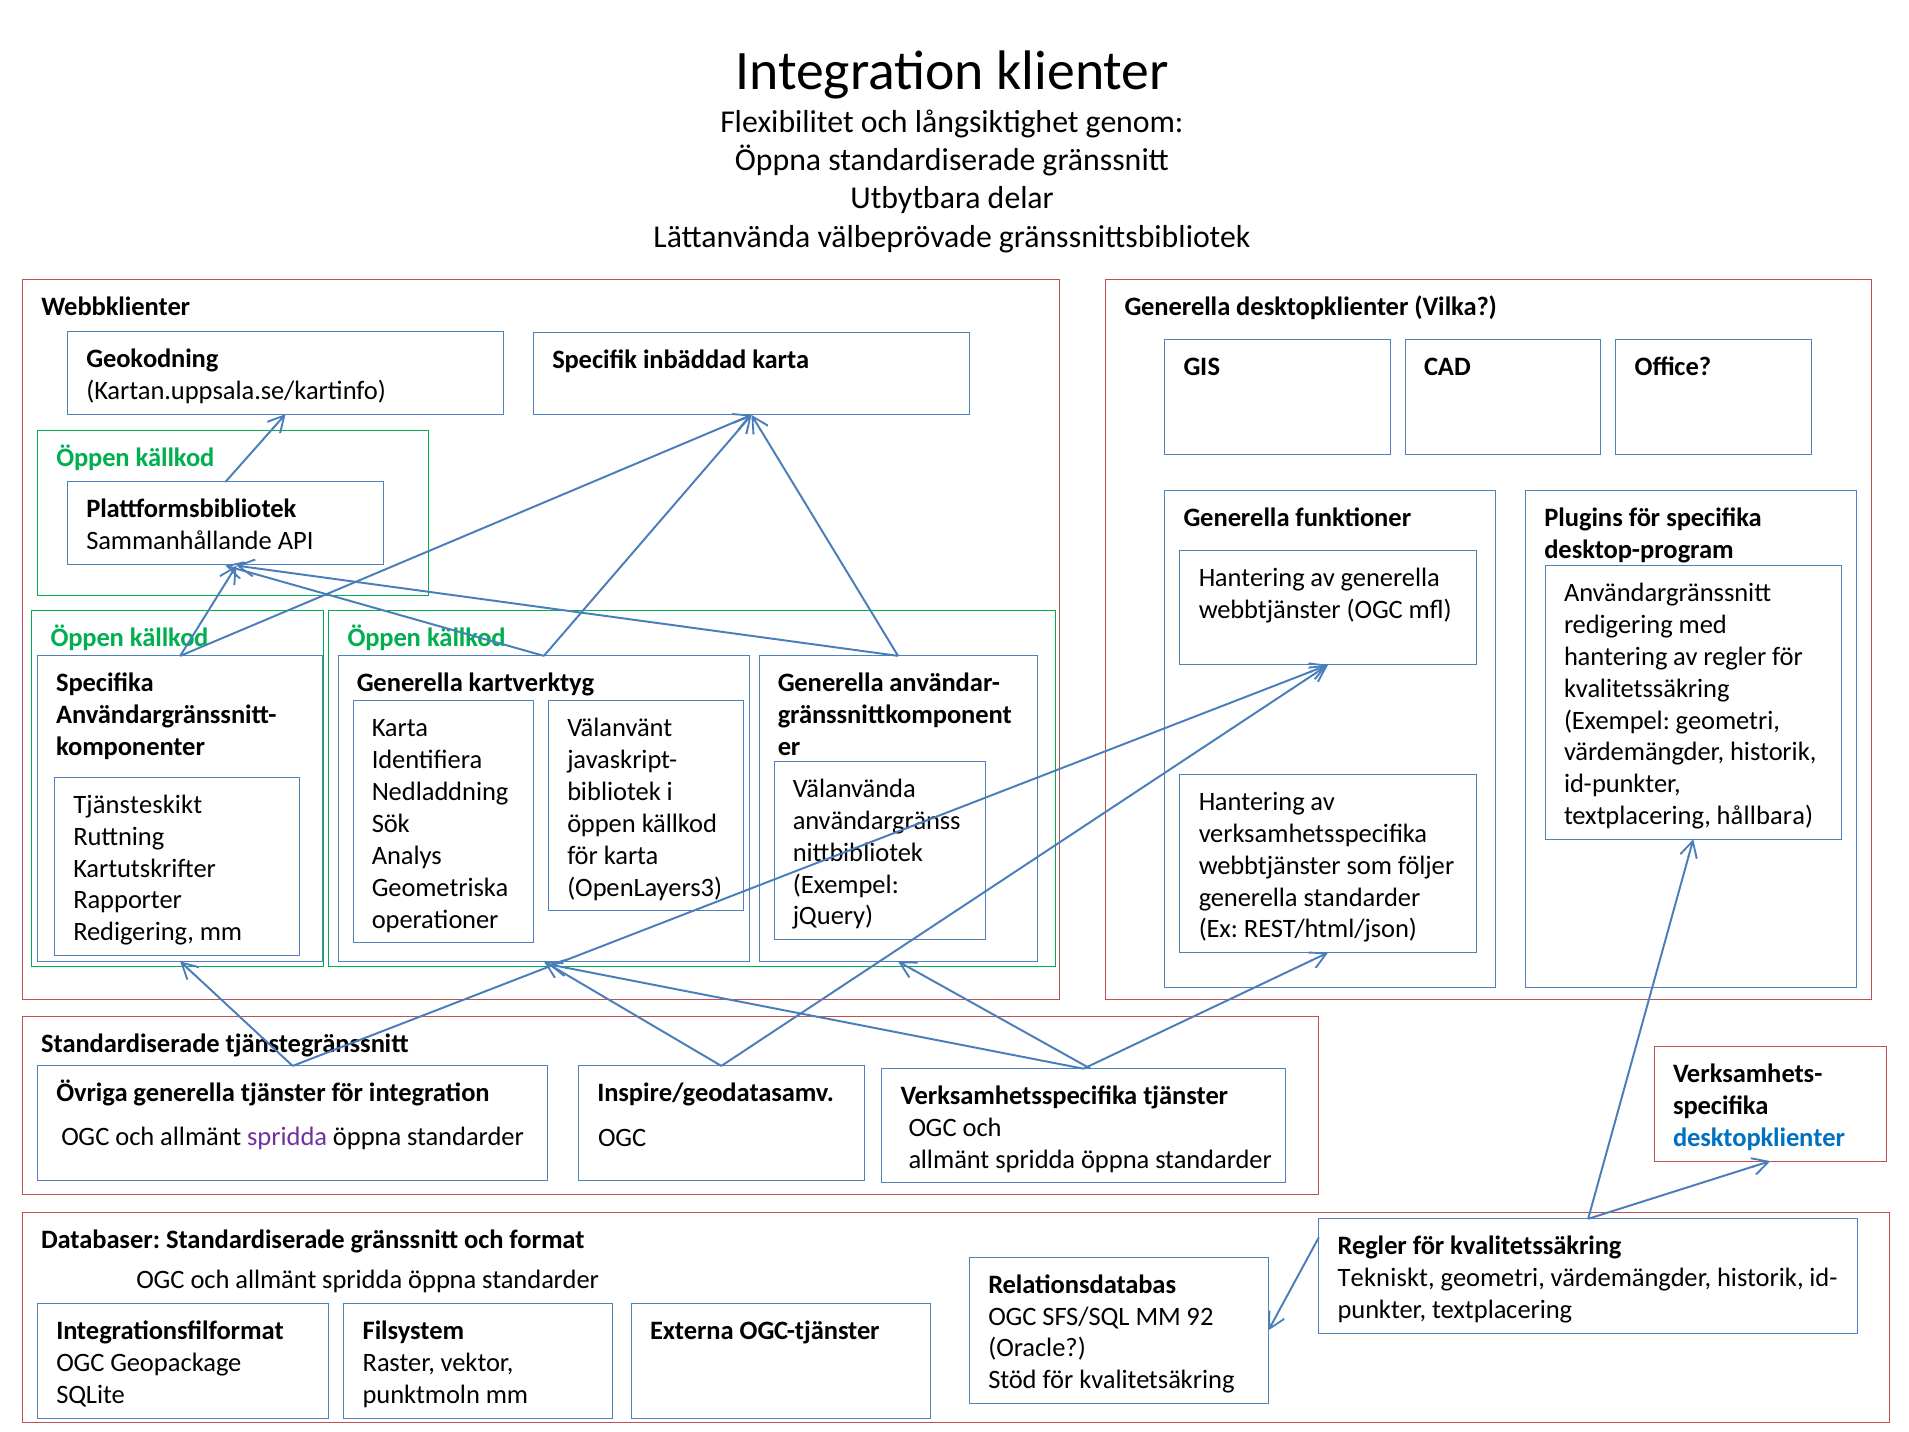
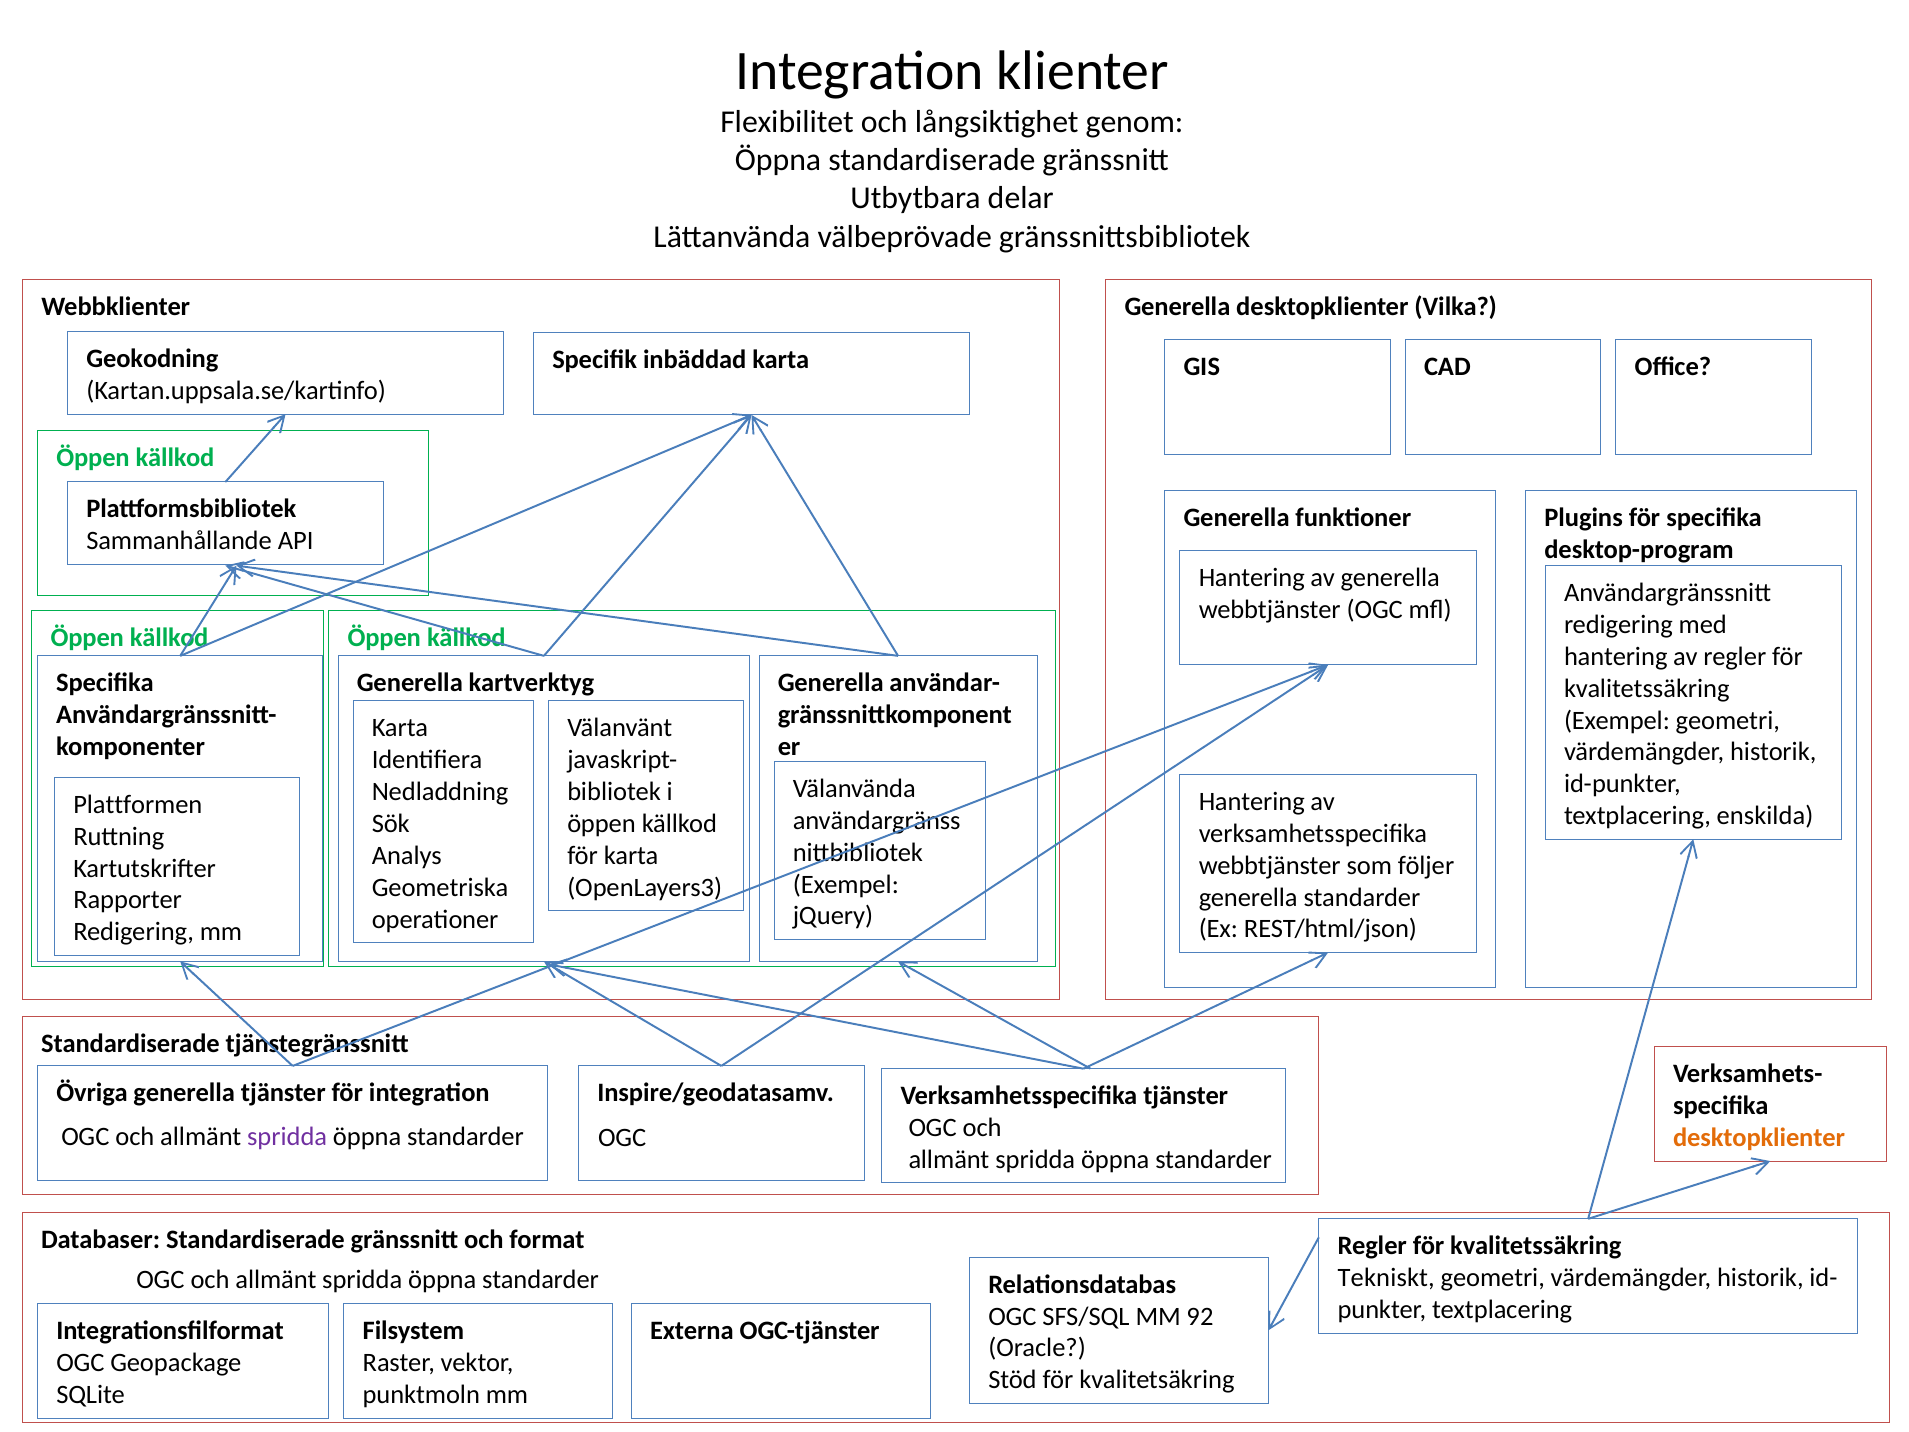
Tjänsteskikt: Tjänsteskikt -> Plattformen
hållbara: hållbara -> enskilda
desktopklienter at (1759, 1137) colour: blue -> orange
